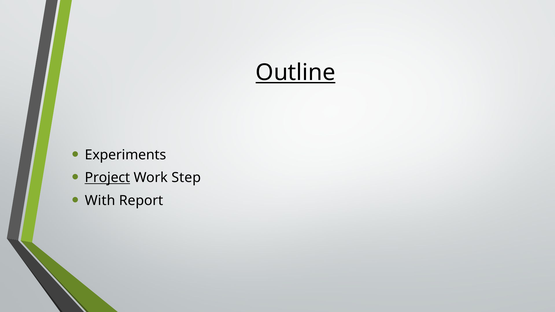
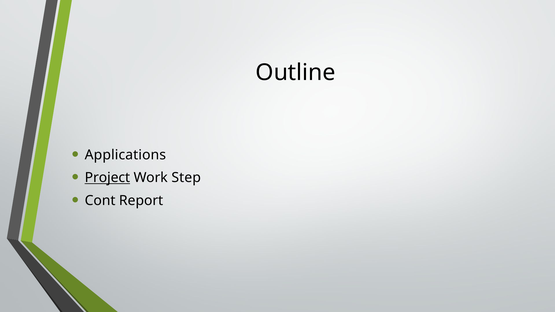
Outline underline: present -> none
Experiments: Experiments -> Applications
With: With -> Cont
